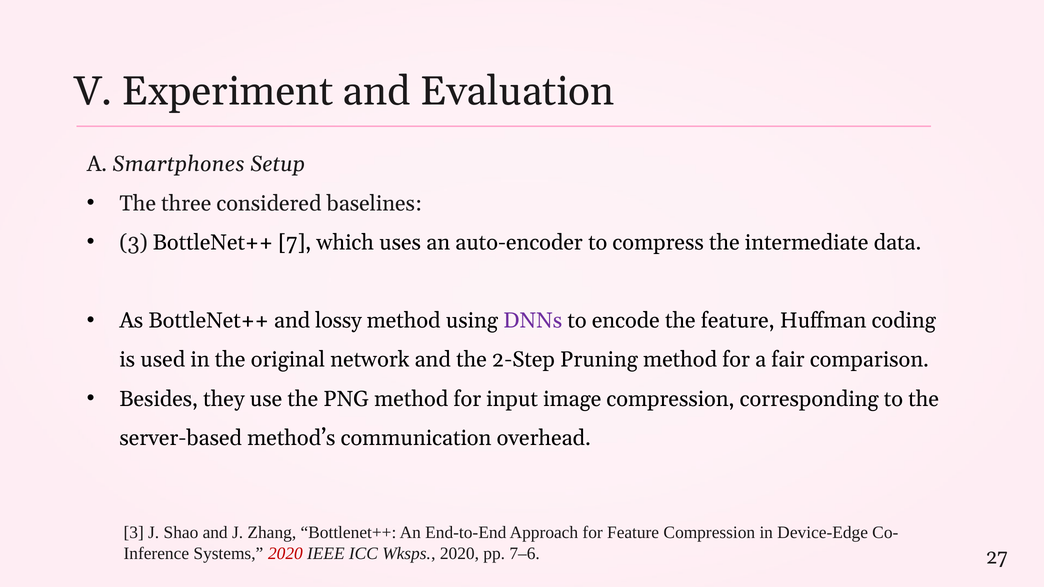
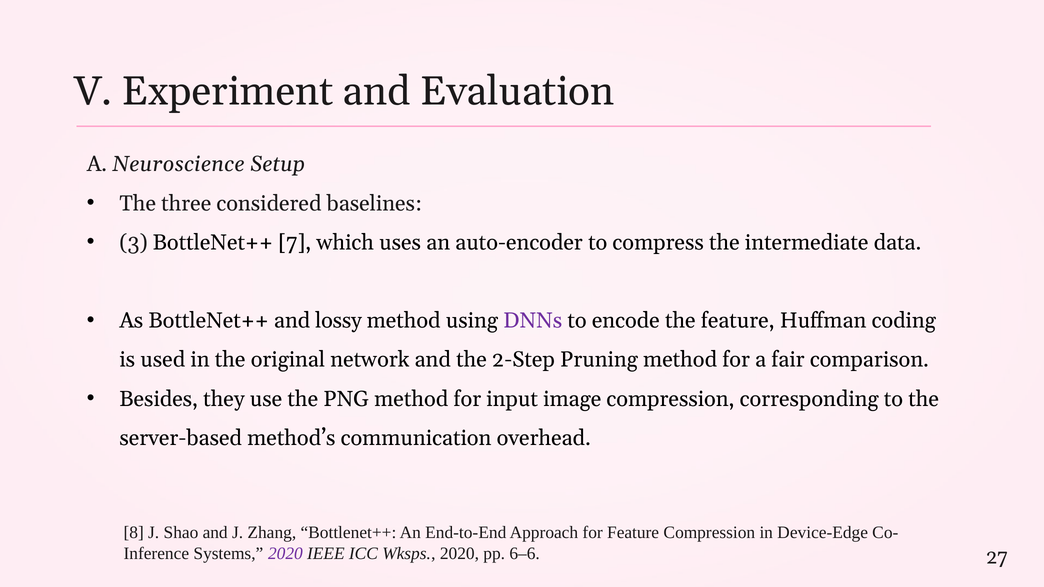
Smartphones: Smartphones -> Neuroscience
3 at (134, 533): 3 -> 8
2020 at (285, 554) colour: red -> purple
7–6: 7–6 -> 6–6
